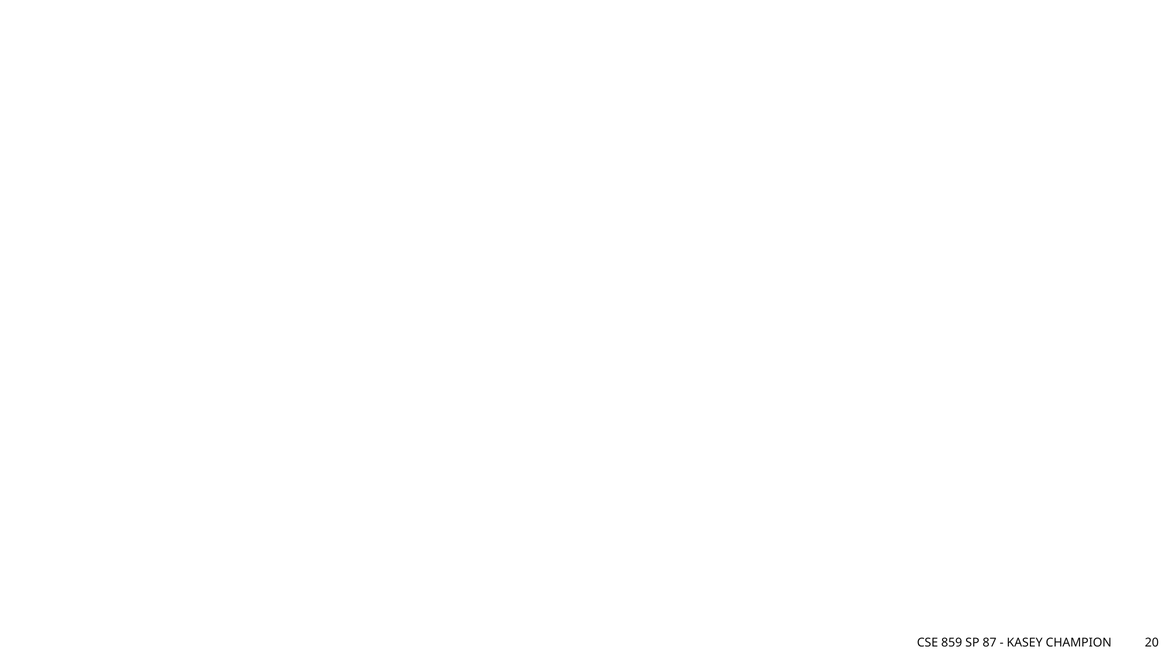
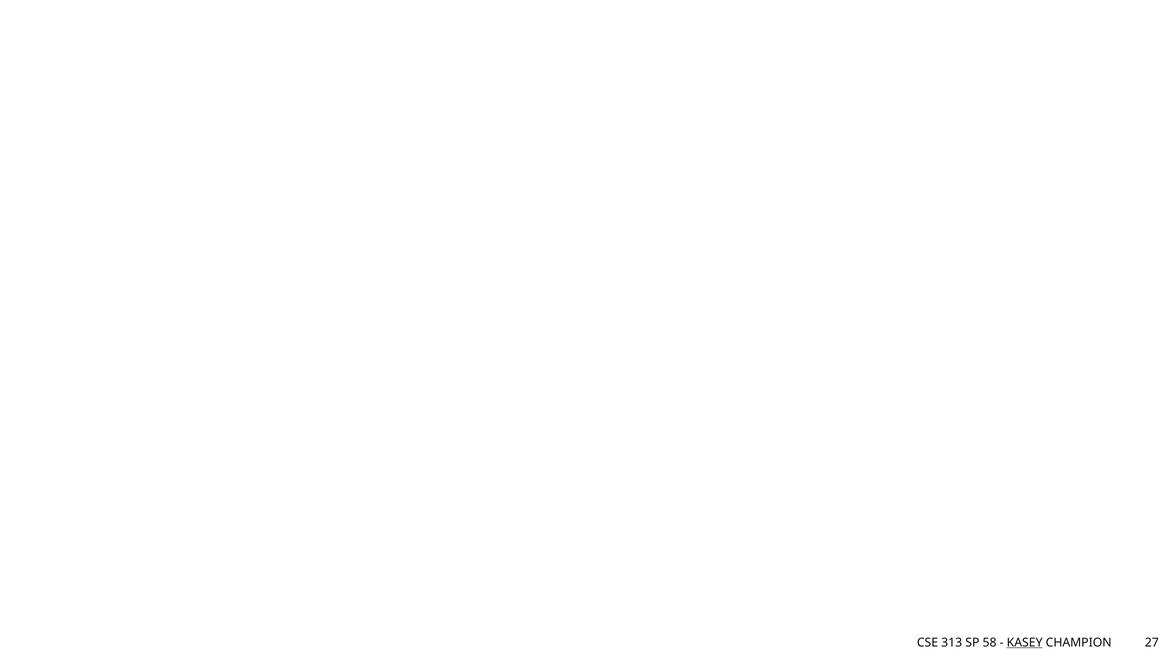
859: 859 -> 313
87: 87 -> 58
KASEY underline: none -> present
20: 20 -> 27
